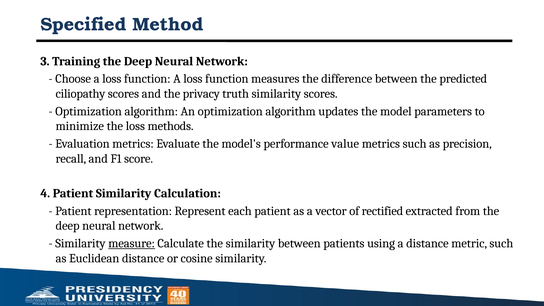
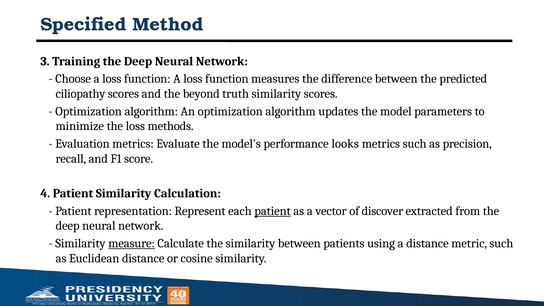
privacy: privacy -> beyond
value: value -> looks
patient at (273, 211) underline: none -> present
rectified: rectified -> discover
